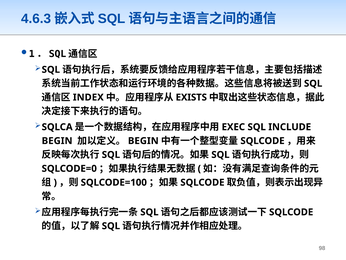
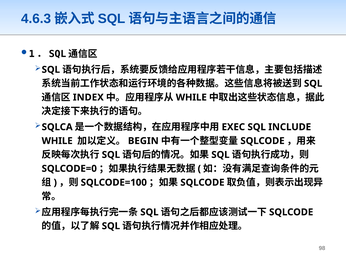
EXISTS at (191, 97): EXISTS -> WHILE
BEGIN at (57, 141): BEGIN -> WHILE
